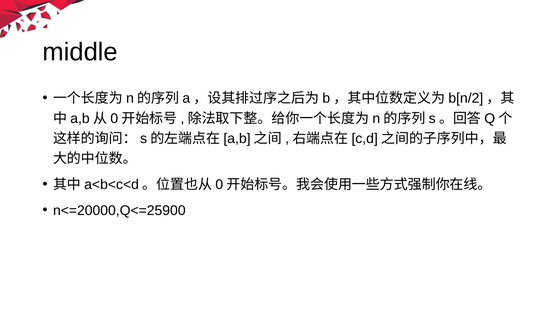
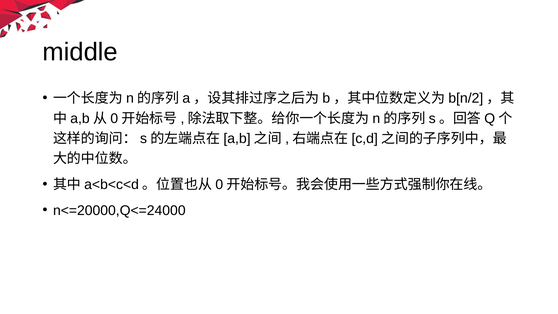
n<=20000,Q<=25900: n<=20000,Q<=25900 -> n<=20000,Q<=24000
